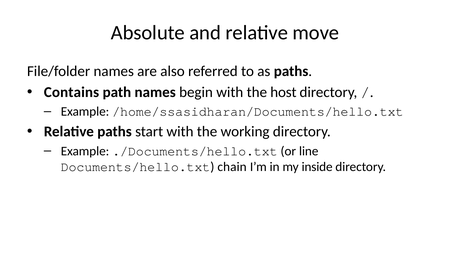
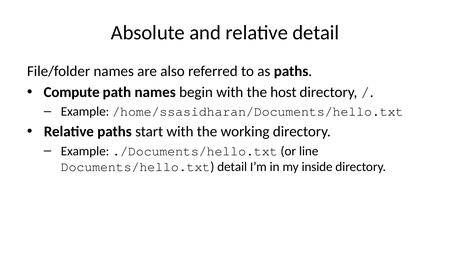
relative move: move -> detail
Contains: Contains -> Compute
Documents/hello.txt chain: chain -> detail
